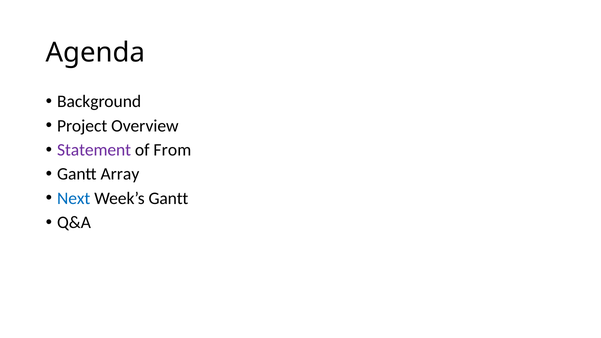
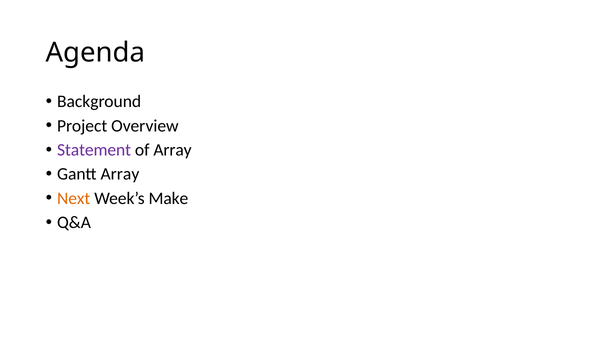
of From: From -> Array
Next colour: blue -> orange
Week’s Gantt: Gantt -> Make
